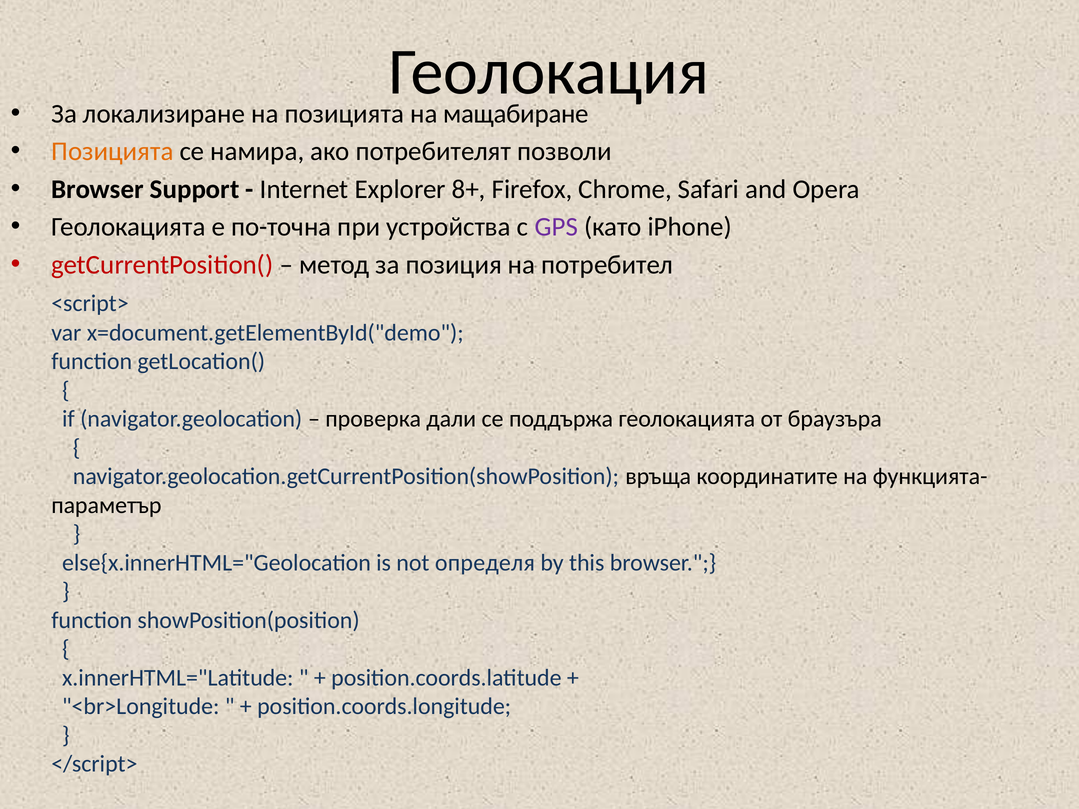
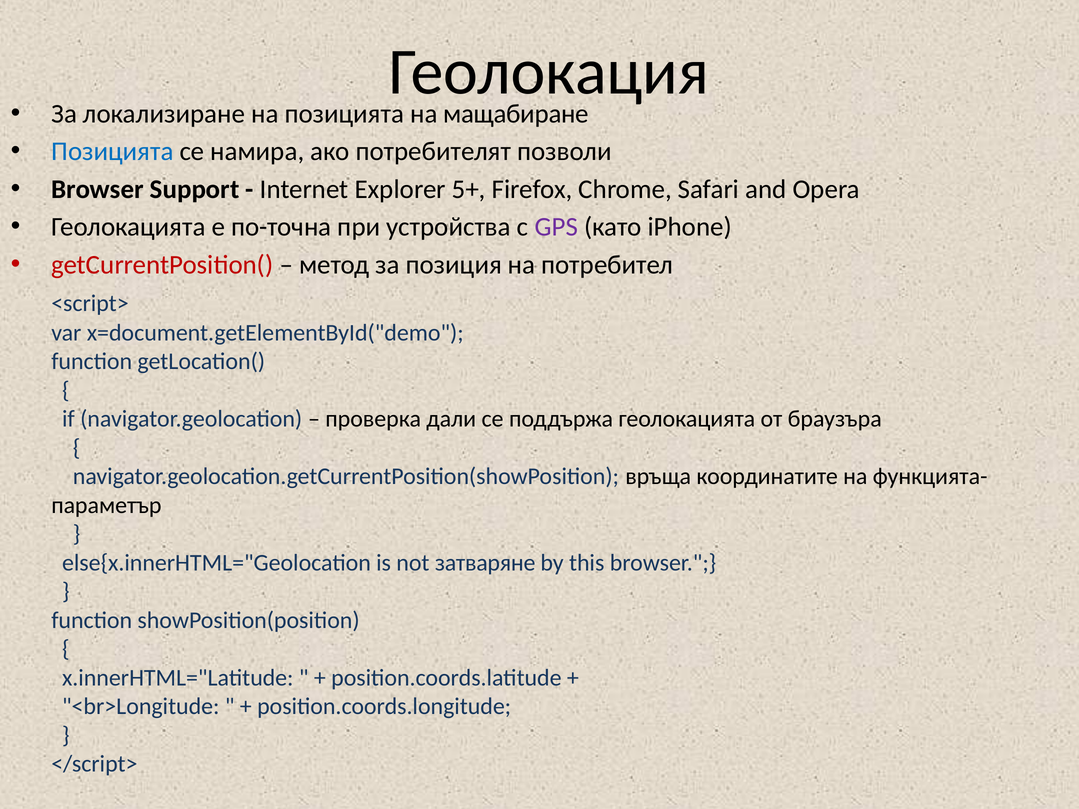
Позицията at (112, 151) colour: orange -> blue
8+: 8+ -> 5+
определя: определя -> затваряне
